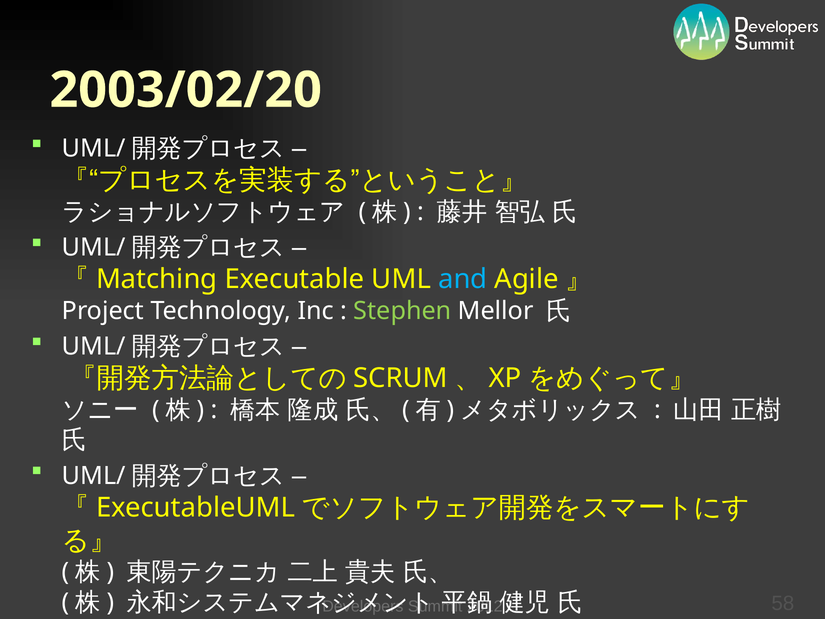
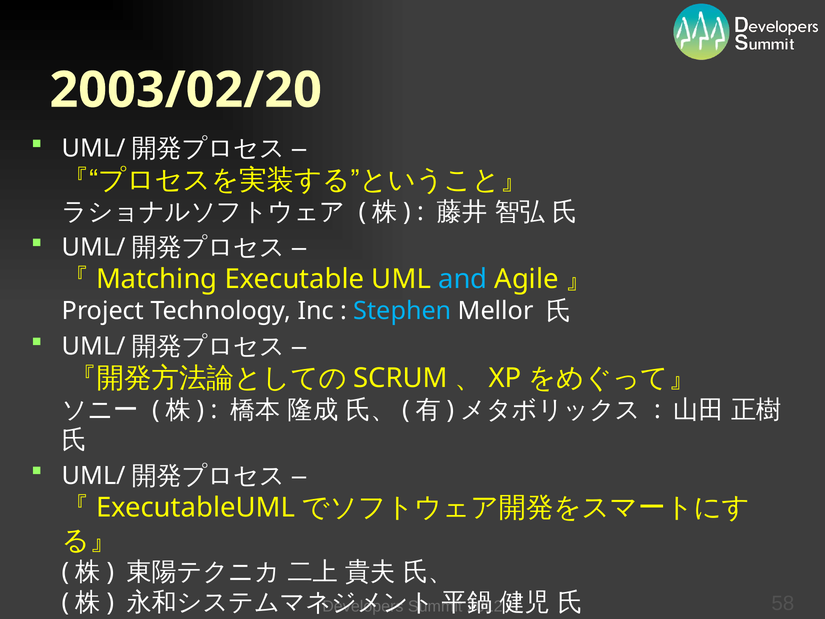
Stephen colour: light green -> light blue
